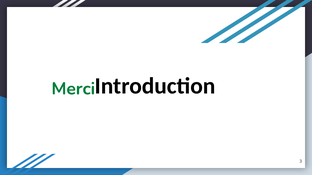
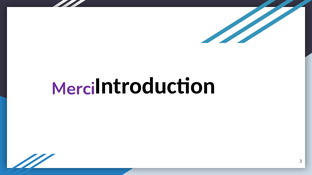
Merci colour: green -> purple
